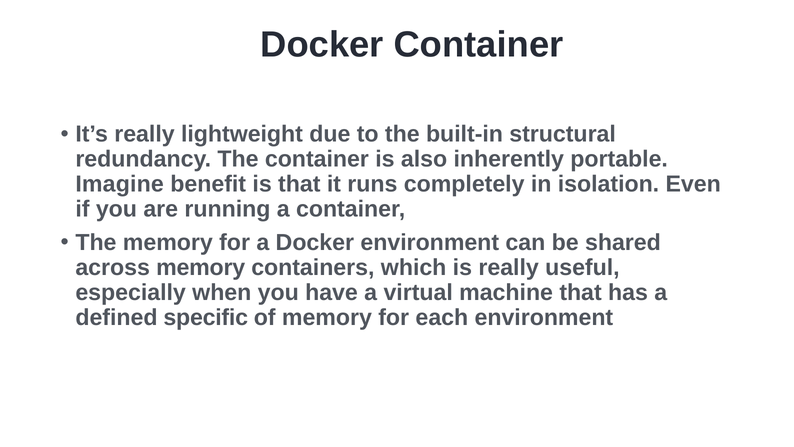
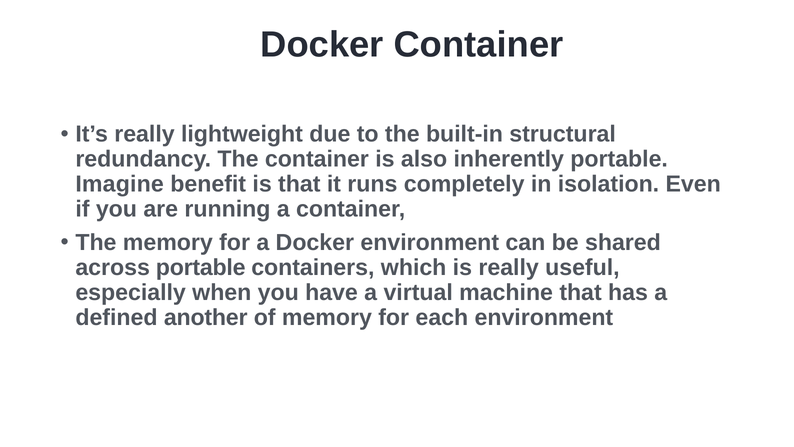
across memory: memory -> portable
specific: specific -> another
